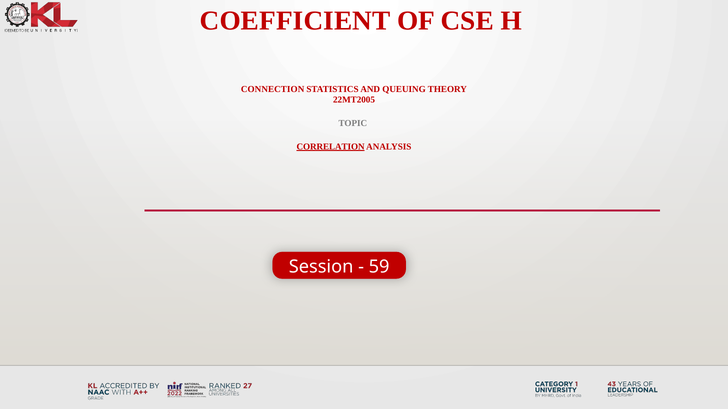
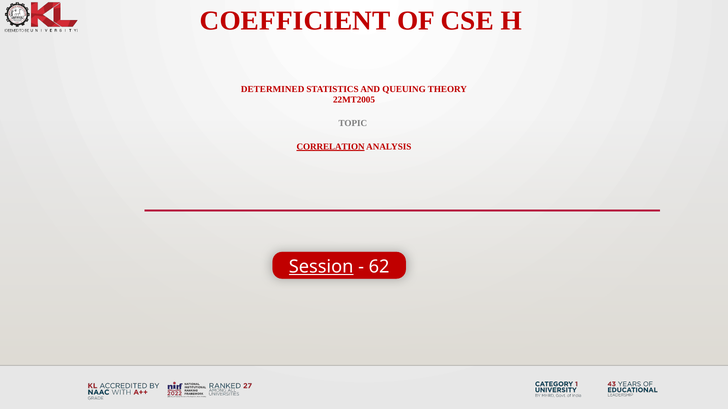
CONNECTION: CONNECTION -> DETERMINED
Session underline: none -> present
59: 59 -> 62
